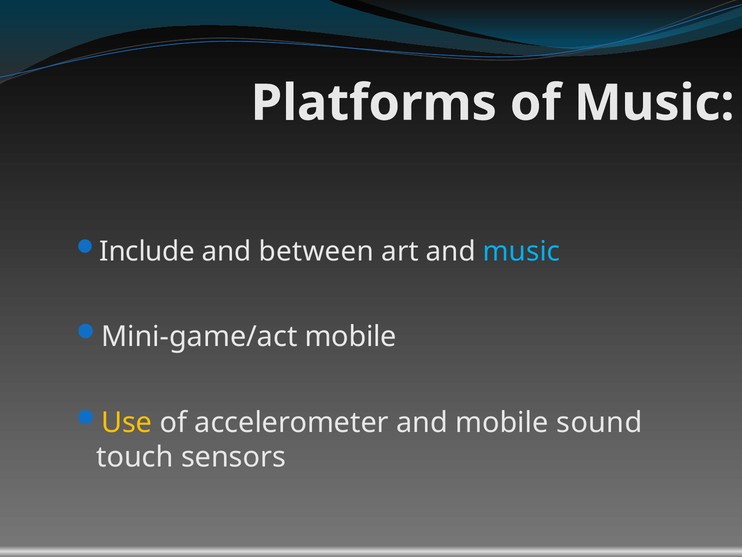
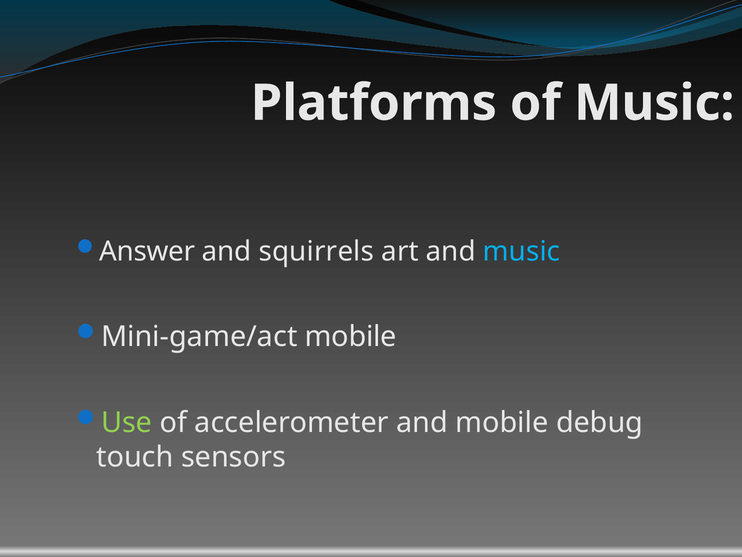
Include: Include -> Answer
between: between -> squirrels
Use colour: yellow -> light green
sound: sound -> debug
